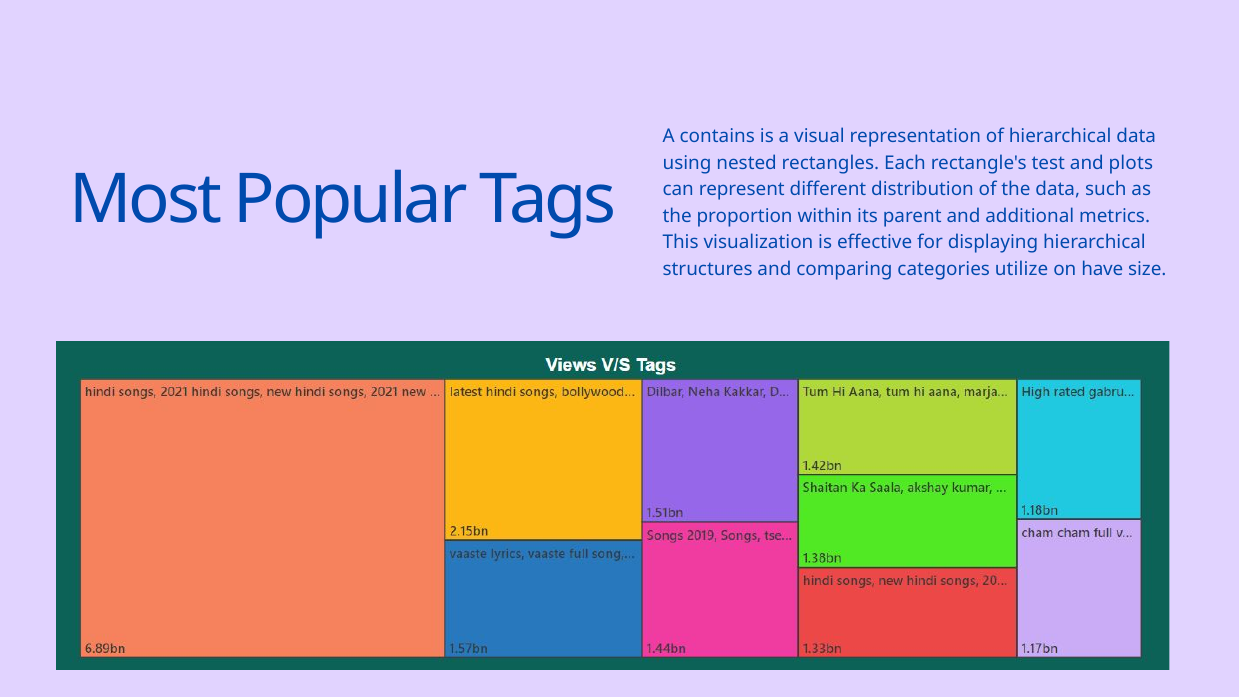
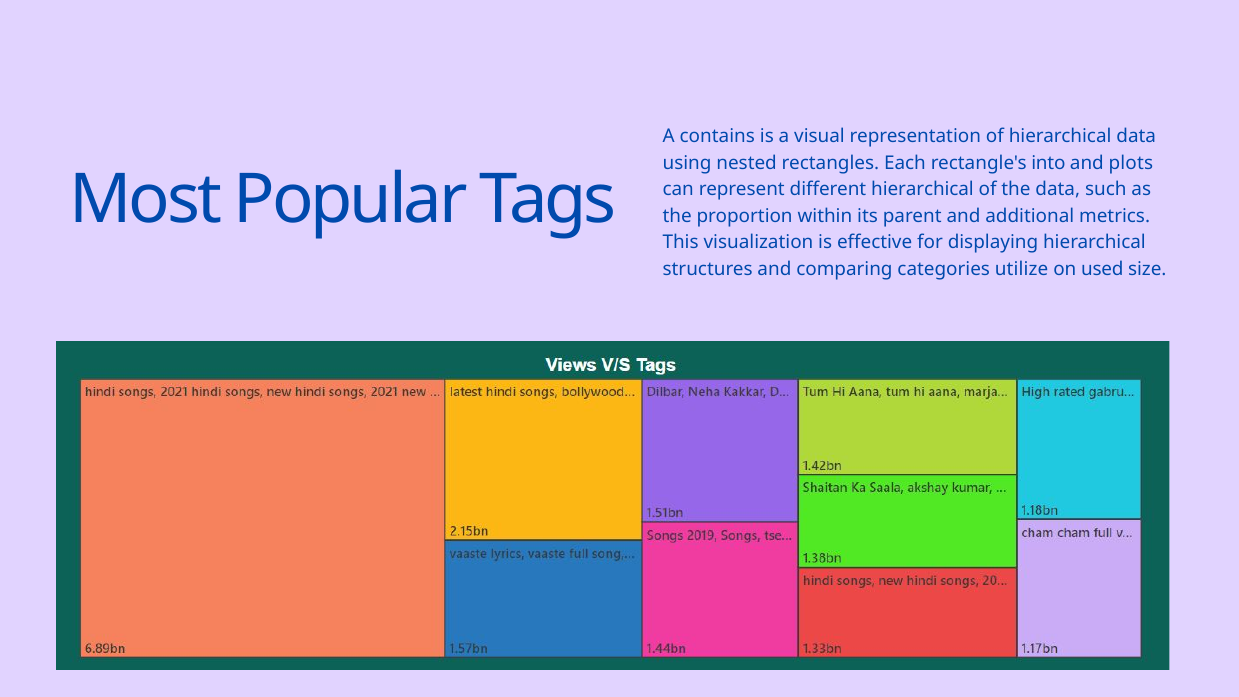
test: test -> into
different distribution: distribution -> hierarchical
have: have -> used
